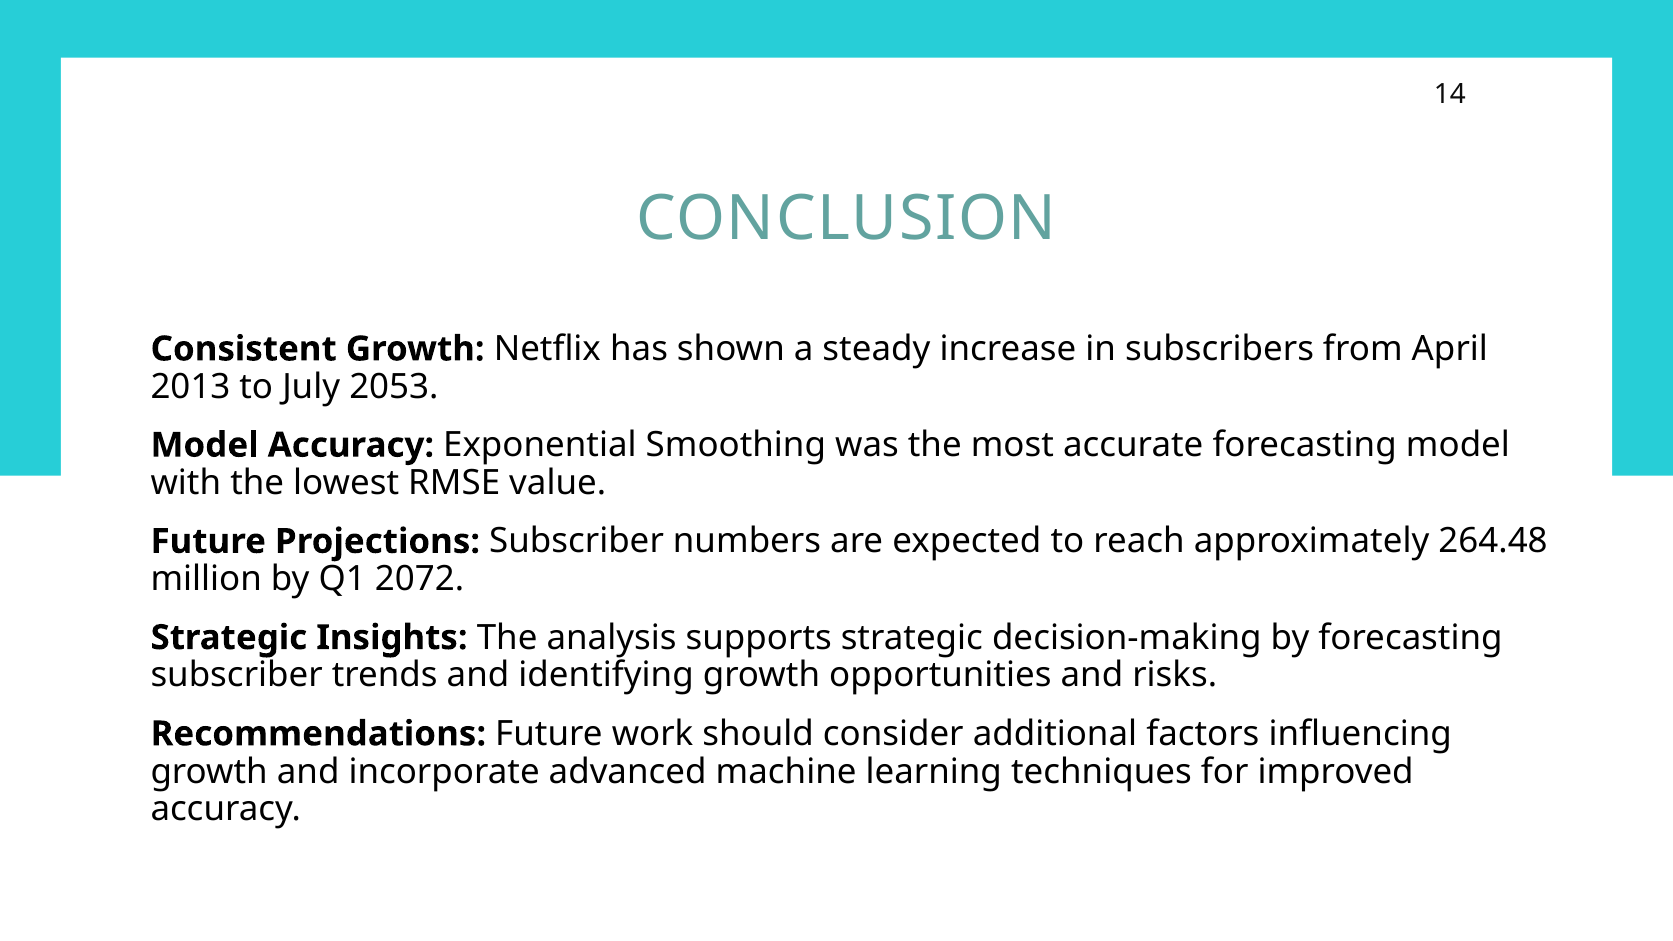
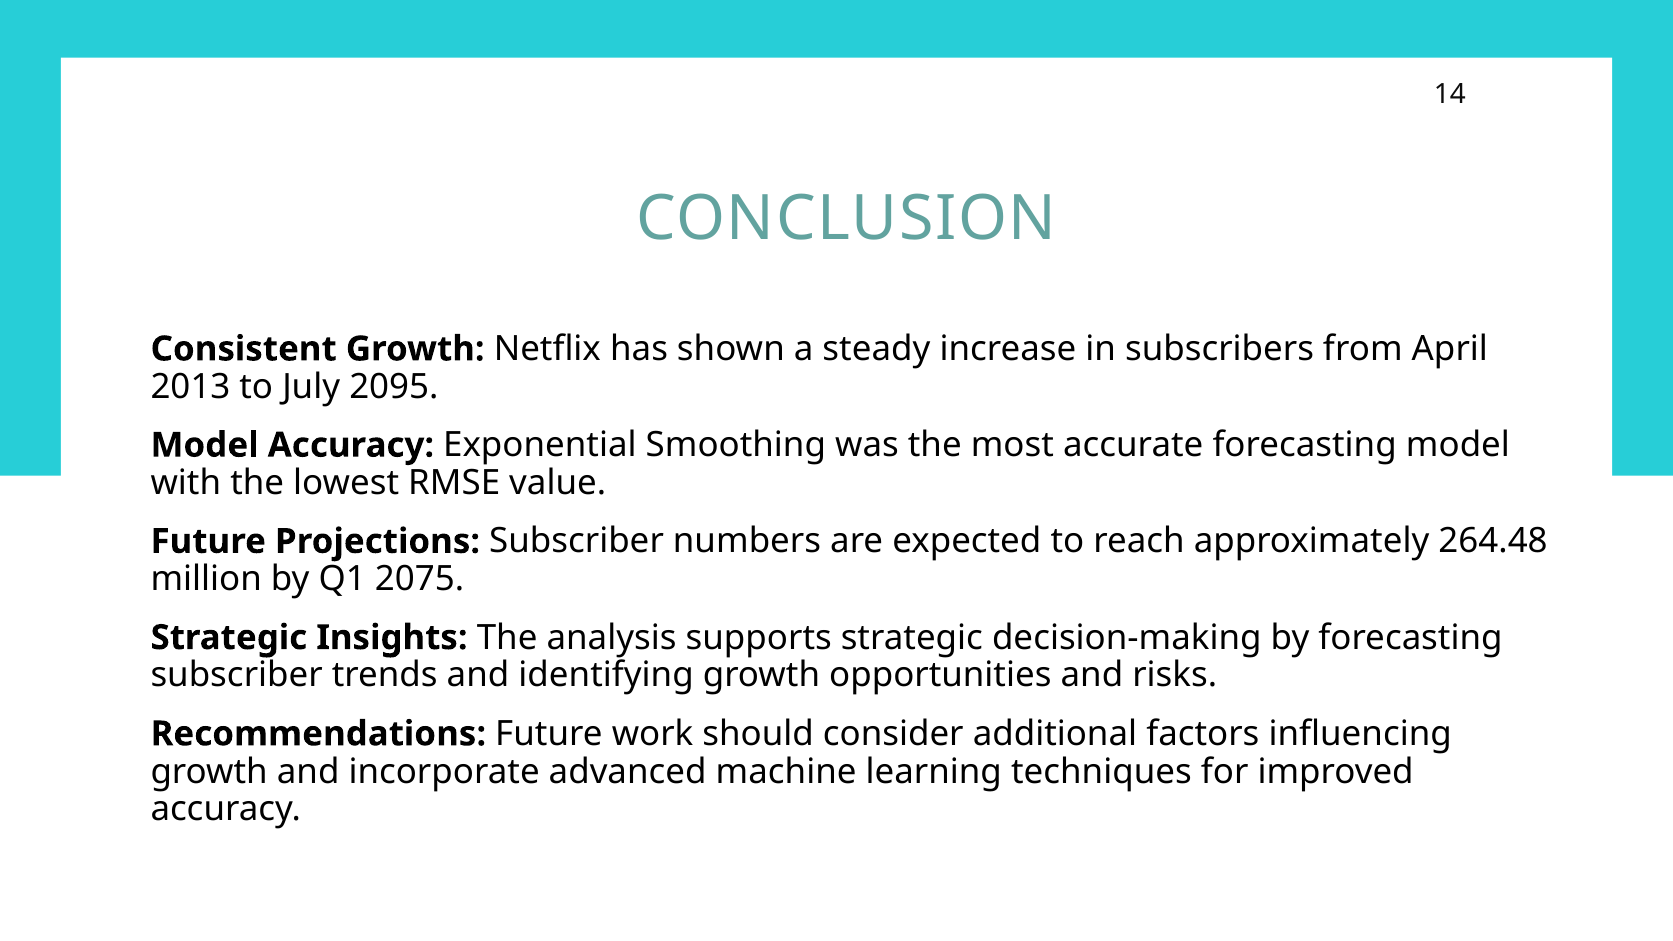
2053: 2053 -> 2095
2072: 2072 -> 2075
